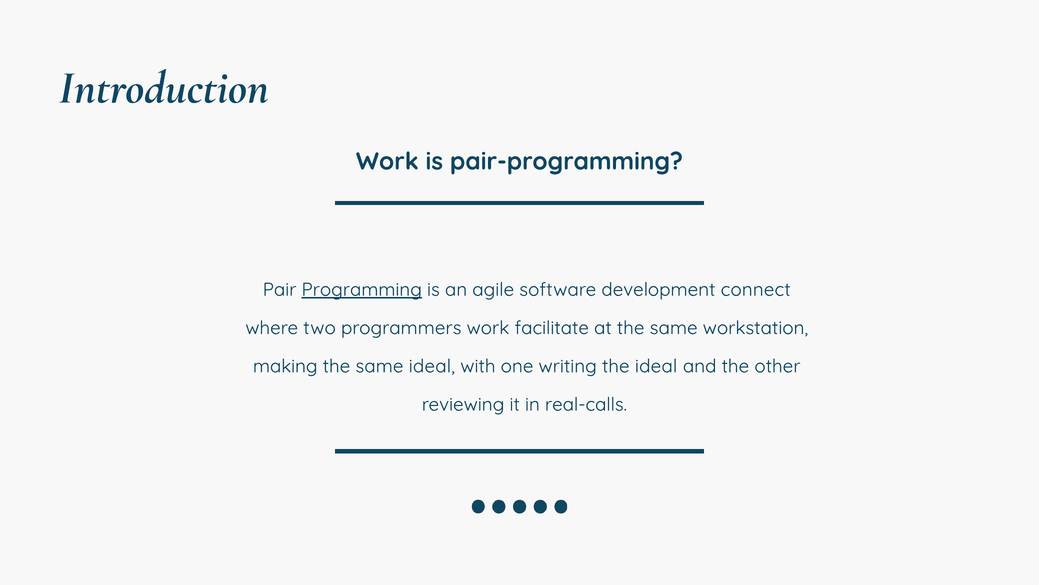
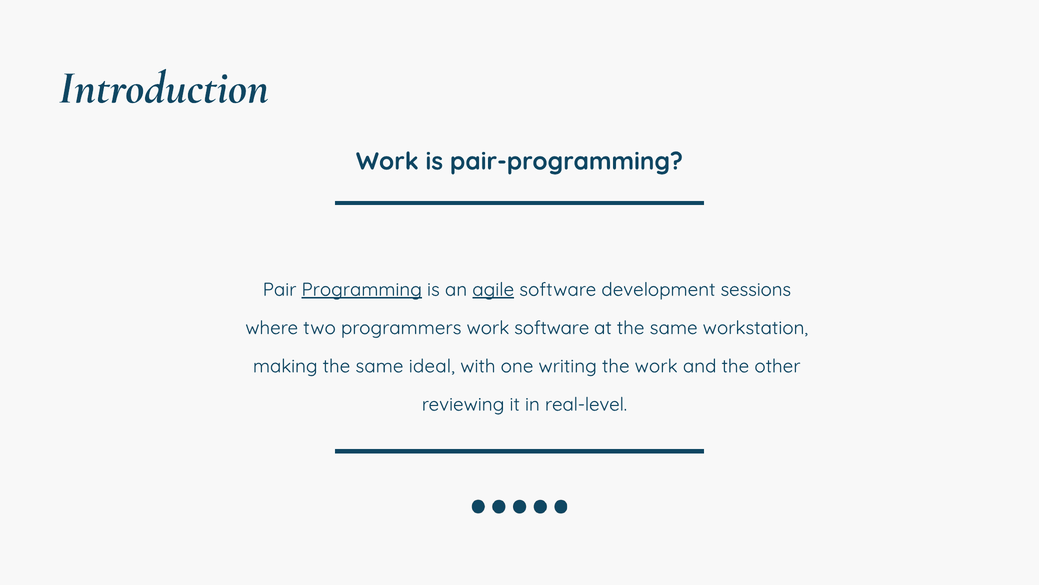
agile underline: none -> present
connect: connect -> sessions
work facilitate: facilitate -> software
the ideal: ideal -> work
real-calls: real-calls -> real-level
